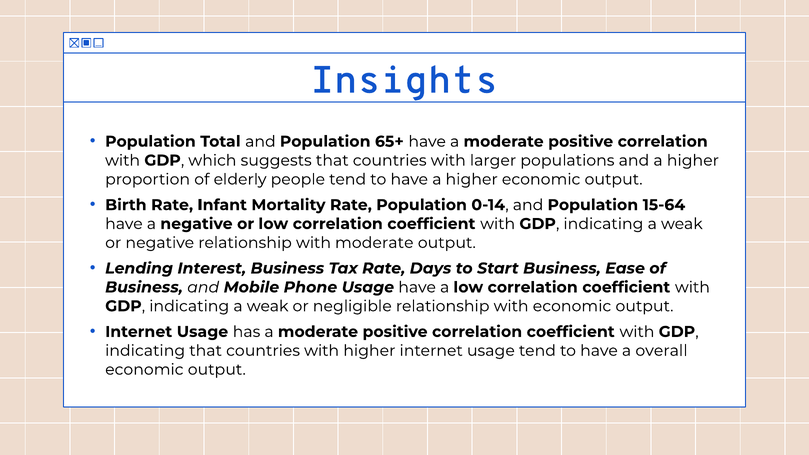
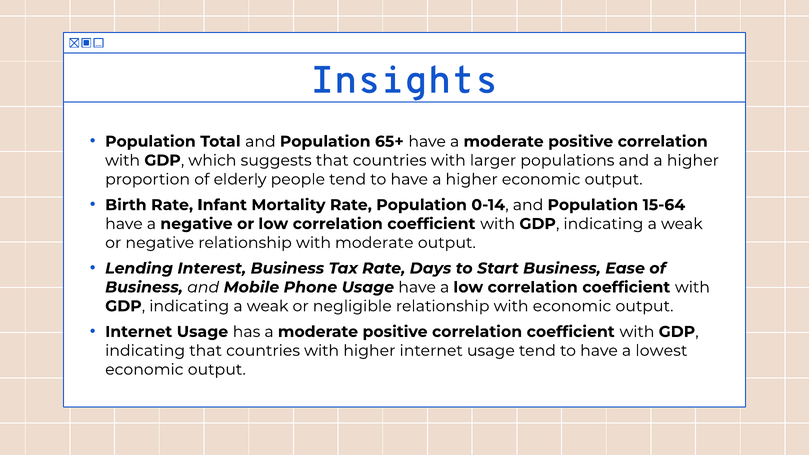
overall: overall -> lowest
